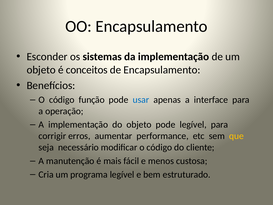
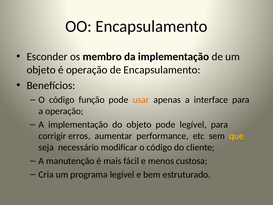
sistemas: sistemas -> membro
é conceitos: conceitos -> operação
usar colour: blue -> orange
